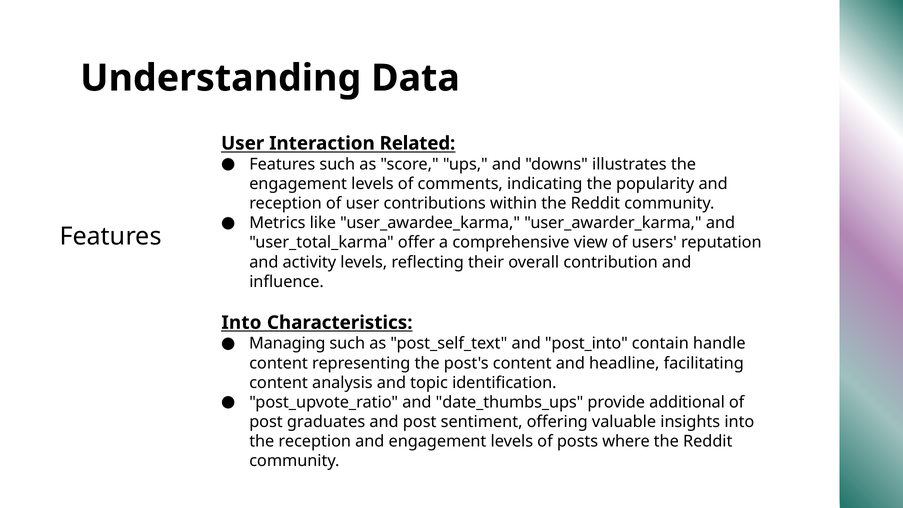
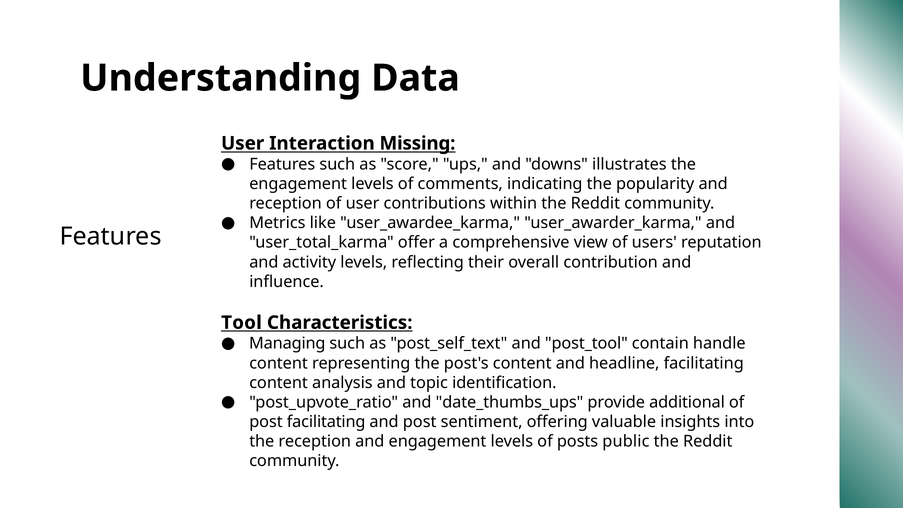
Related: Related -> Missing
Into at (241, 323): Into -> Tool
post_into: post_into -> post_tool
post graduates: graduates -> facilitating
where: where -> public
